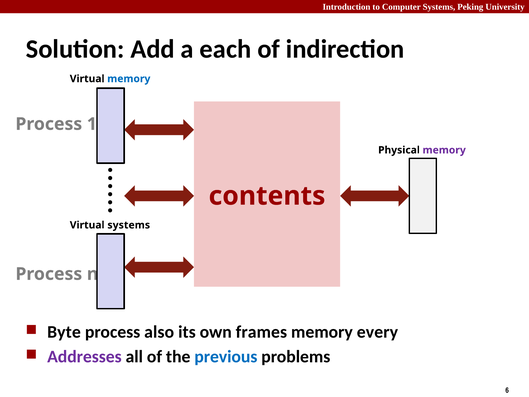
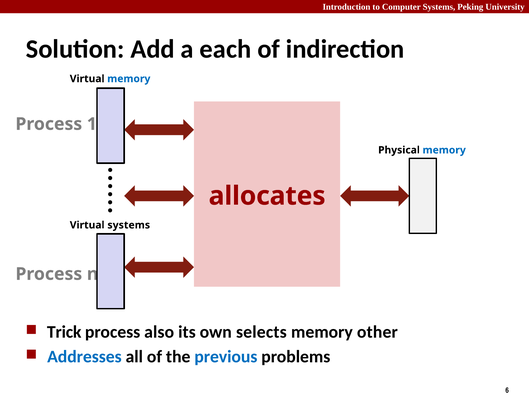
memory at (444, 150) colour: purple -> blue
contents: contents -> allocates
Byte: Byte -> Trick
frames: frames -> selects
every: every -> other
Addresses colour: purple -> blue
